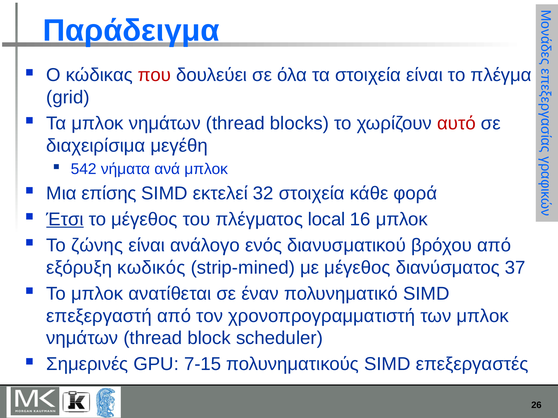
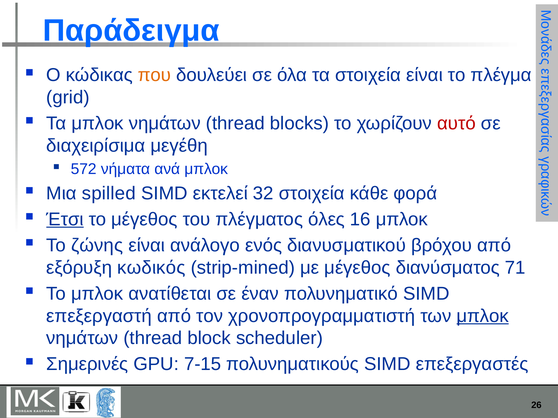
που colour: red -> orange
542: 542 -> 572
επίσης: επίσης -> spilled
local: local -> όλες
37: 37 -> 71
μπλοκ at (483, 316) underline: none -> present
